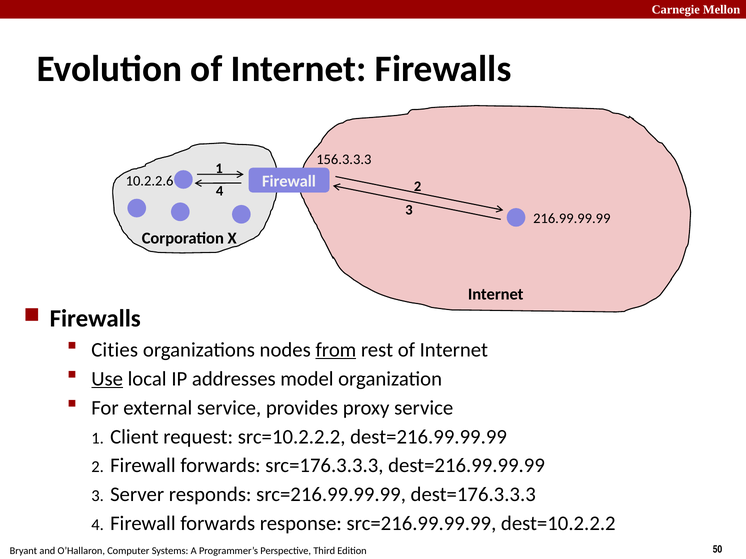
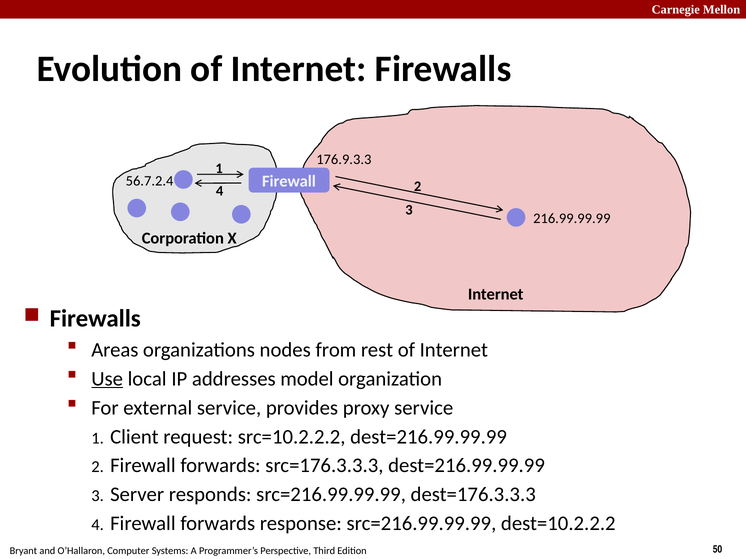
156.3.3.3: 156.3.3.3 -> 176.9.3.3
10.2.2.6: 10.2.2.6 -> 56.7.2.4
Cities: Cities -> Areas
from underline: present -> none
